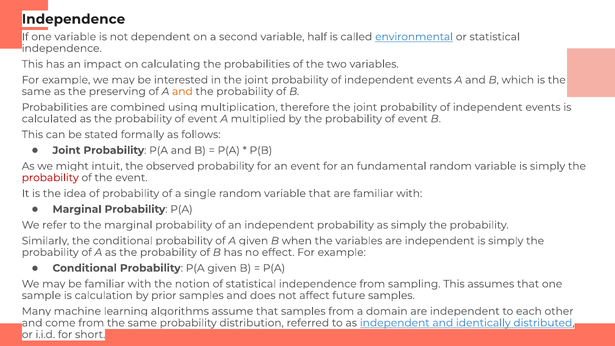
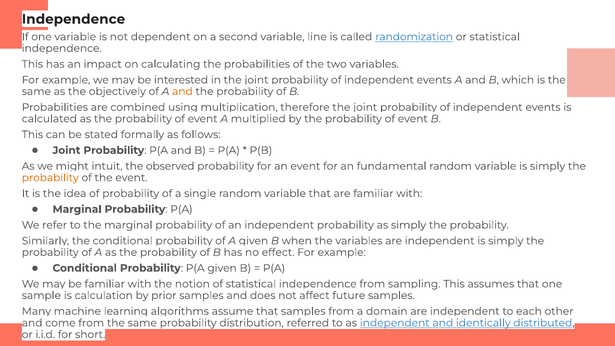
half: half -> line
environmental: environmental -> randomization
preserving: preserving -> objectively
probability at (50, 178) colour: red -> orange
